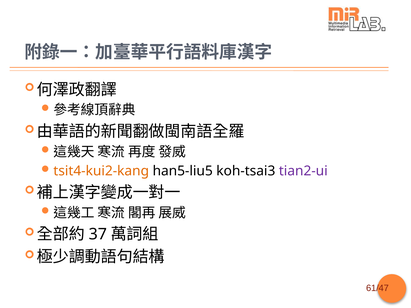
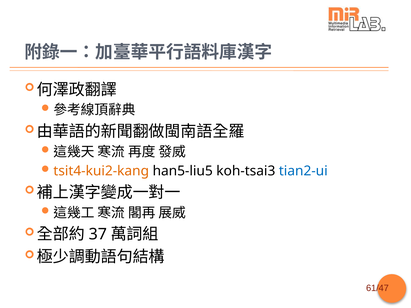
tian2-ui colour: purple -> blue
